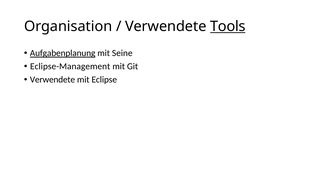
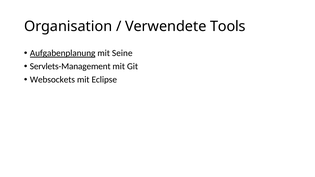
Tools underline: present -> none
Eclipse-Management: Eclipse-Management -> Servlets-Management
Verwendete at (52, 80): Verwendete -> Websockets
